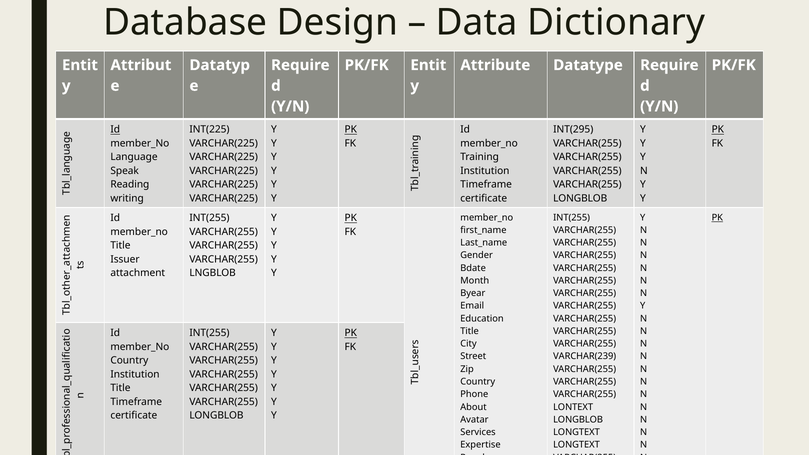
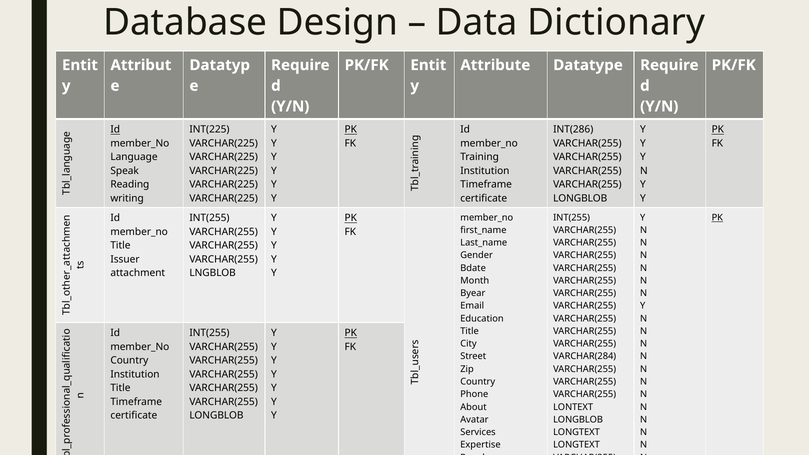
INT(295: INT(295 -> INT(286
VARCHAR(239: VARCHAR(239 -> VARCHAR(284
